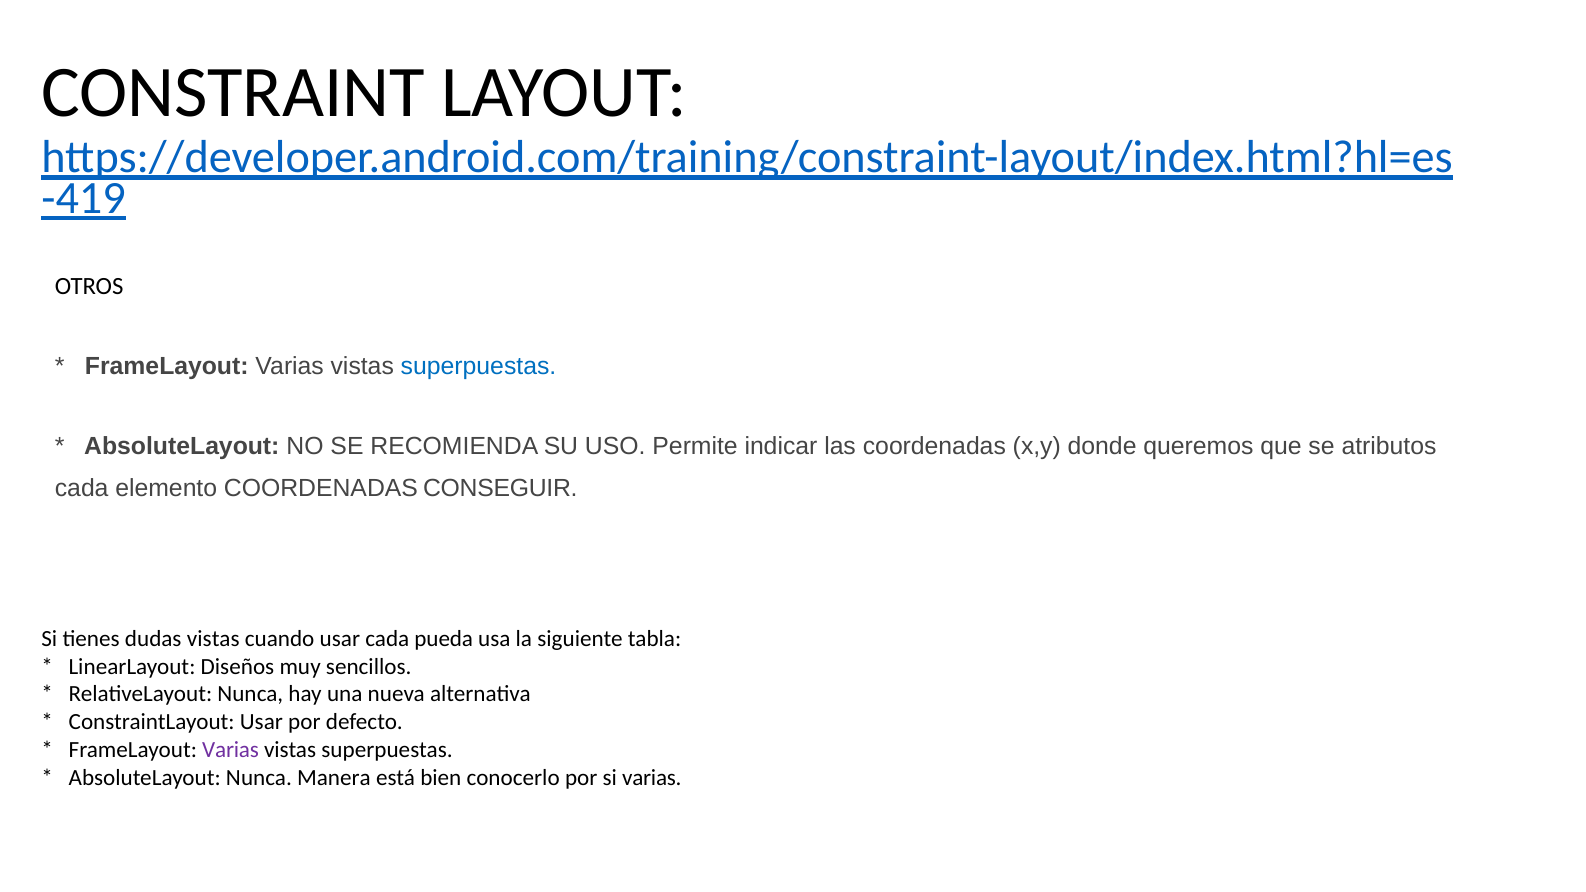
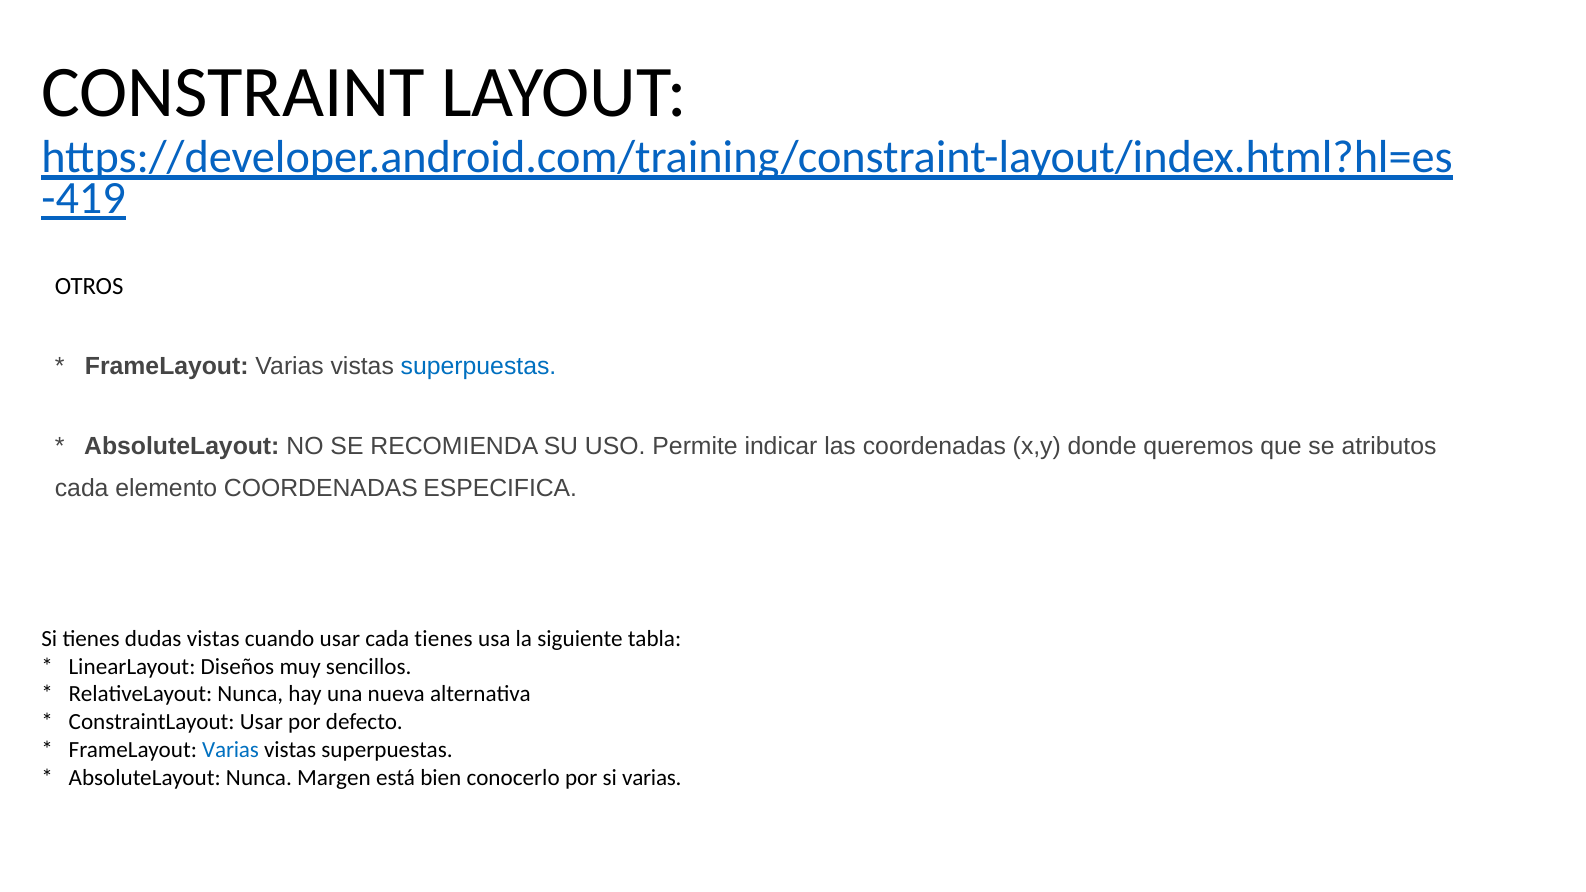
CONSEGUIR: CONSEGUIR -> ESPECIFICA
cada pueda: pueda -> tienes
Varias at (231, 750) colour: purple -> blue
Manera: Manera -> Margen
